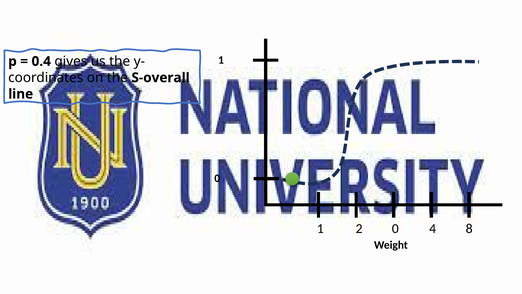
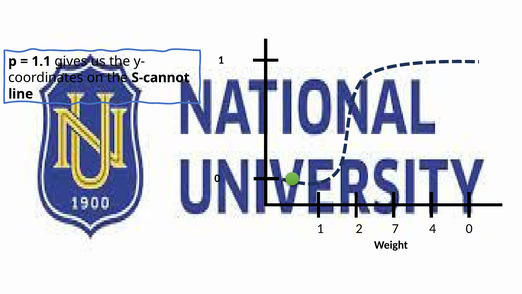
0.4: 0.4 -> 1.1
S-overall: S-overall -> S-cannot
4 8: 8 -> 0
2 0: 0 -> 7
